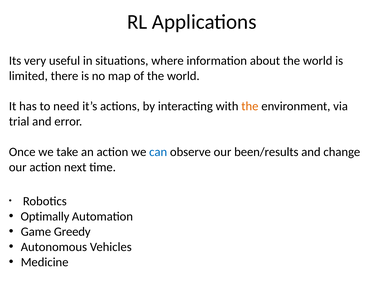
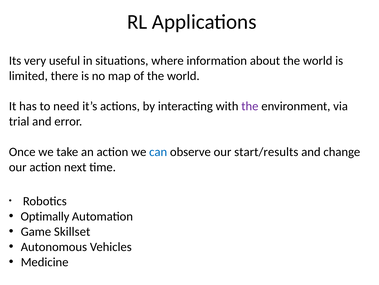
the at (250, 106) colour: orange -> purple
been/results: been/results -> start/results
Greedy: Greedy -> Skillset
